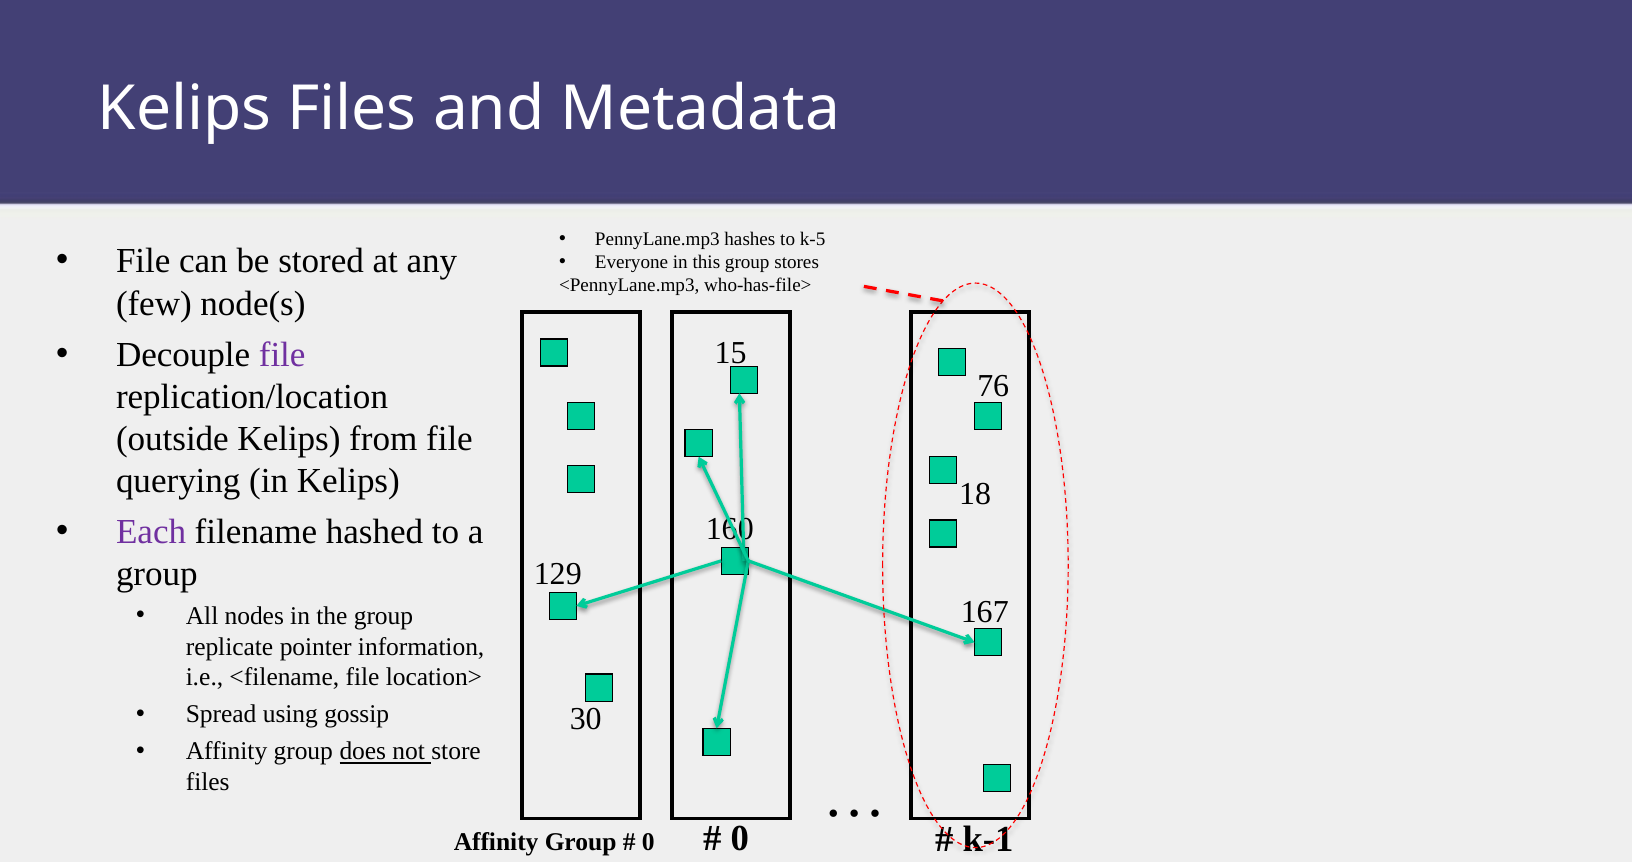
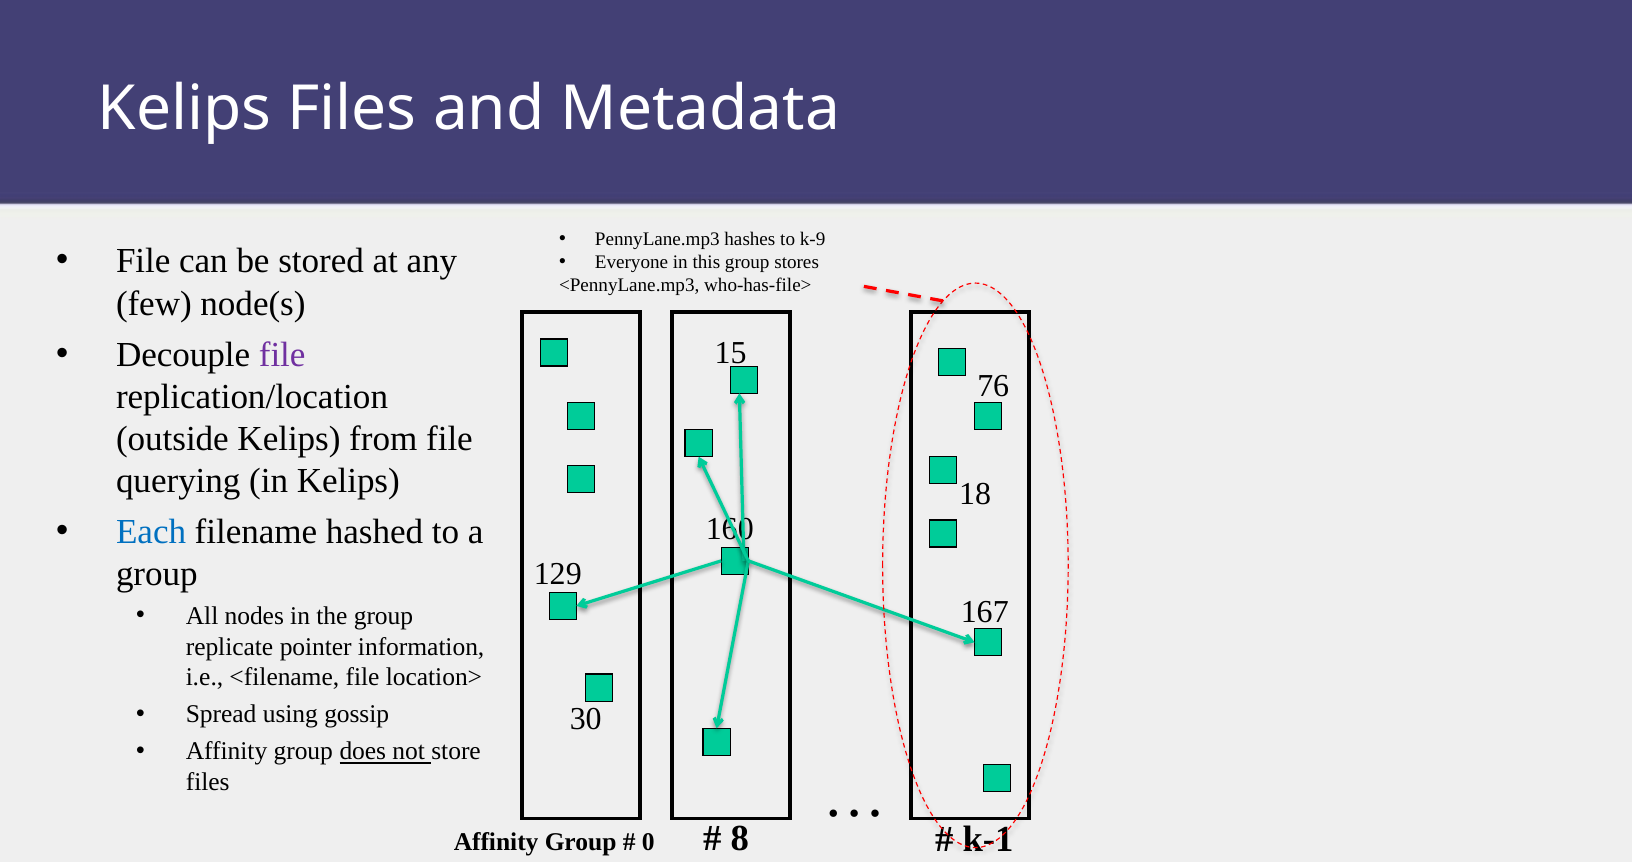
k-5: k-5 -> k-9
Each colour: purple -> blue
0 at (740, 839): 0 -> 8
